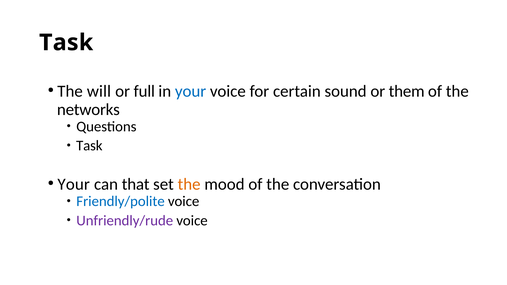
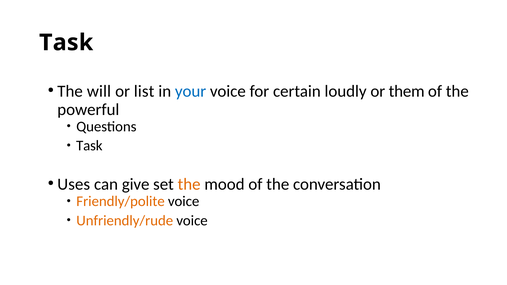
full: full -> list
sound: sound -> loudly
networks: networks -> powerful
Your at (74, 184): Your -> Uses
that: that -> give
Friendly/polite colour: blue -> orange
Unfriendly/rude colour: purple -> orange
